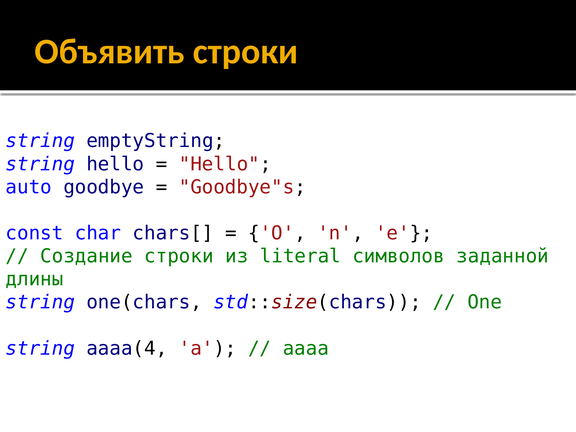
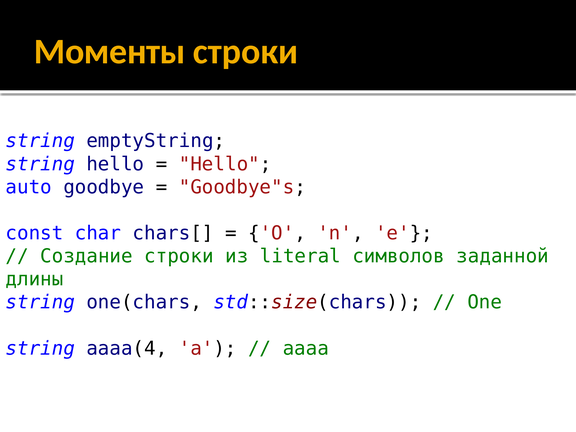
Объявить: Объявить -> Моменты
